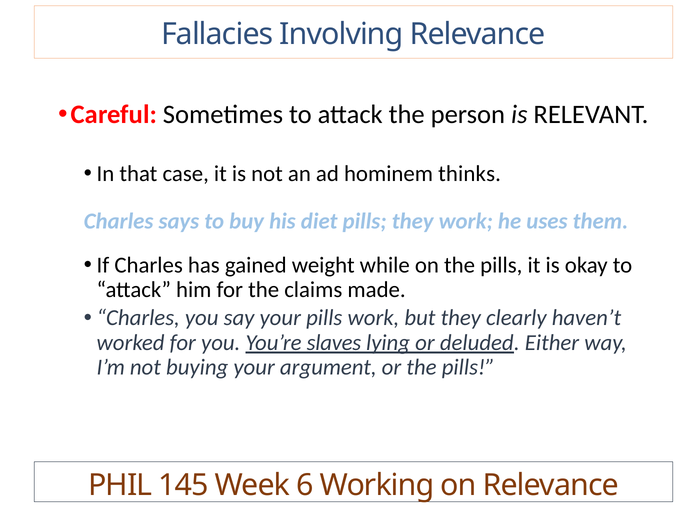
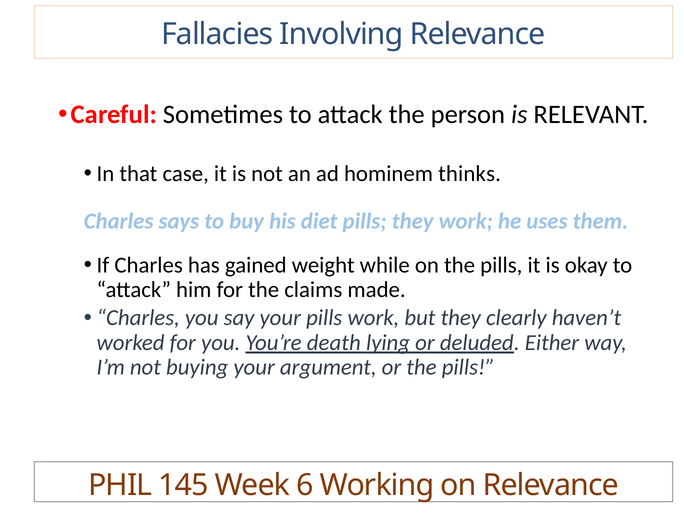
slaves: slaves -> death
